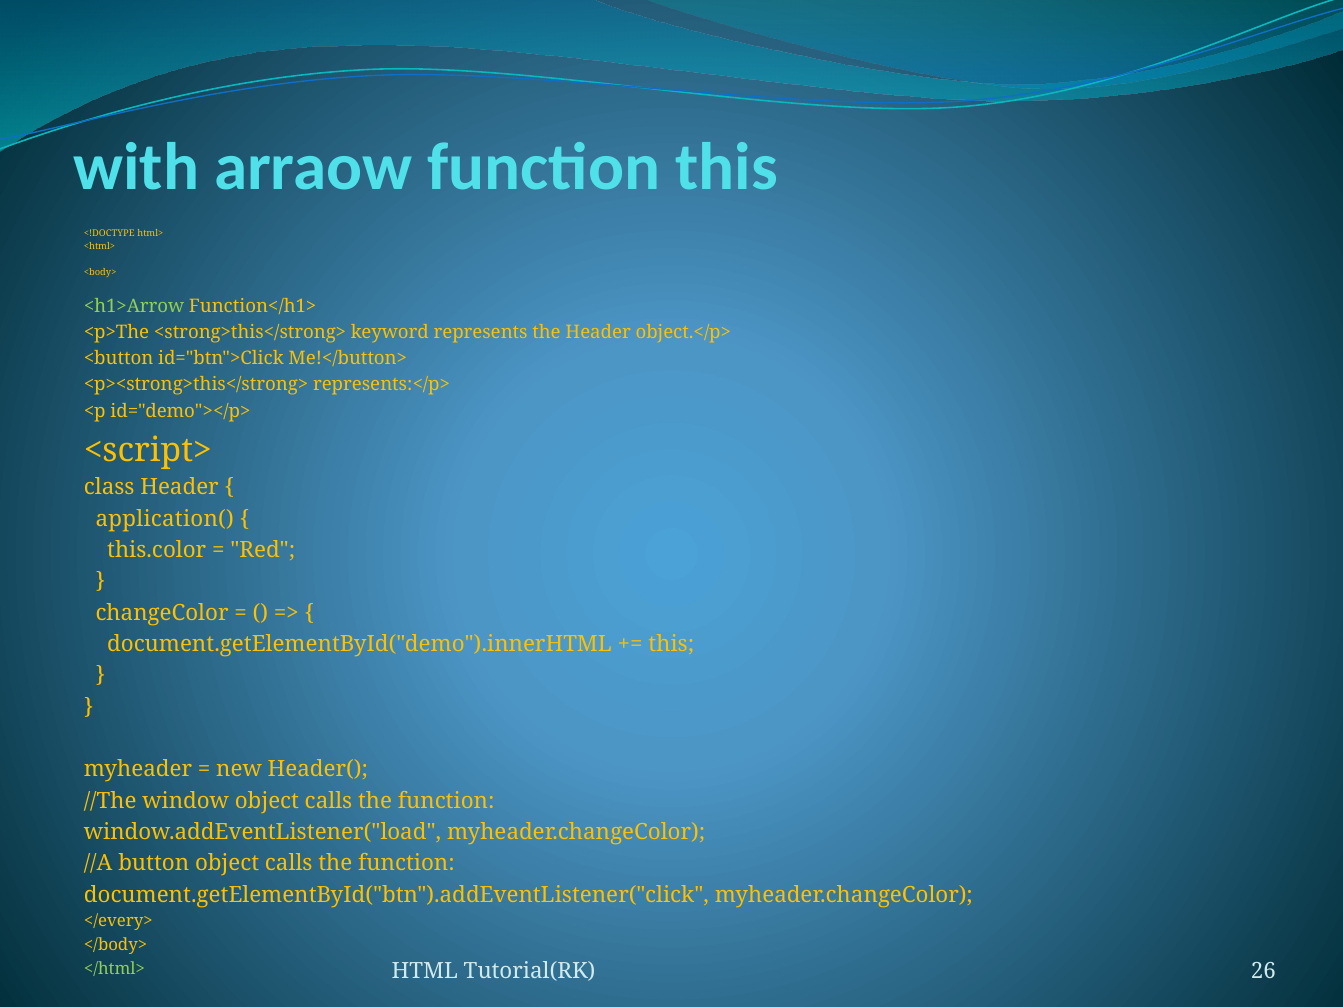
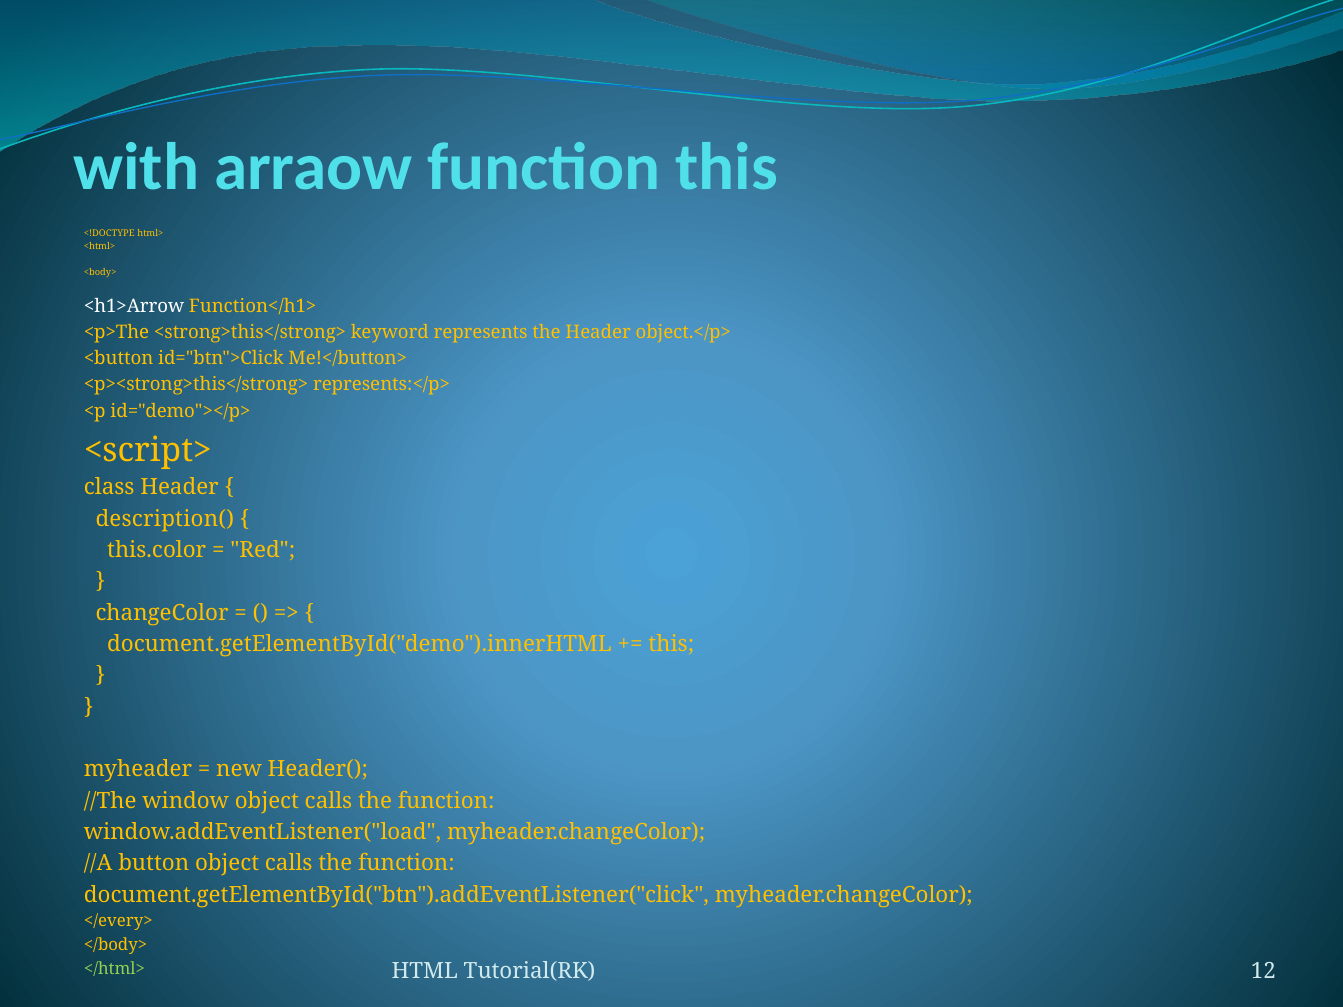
<h1>Arrow colour: light green -> white
application(: application( -> description(
26: 26 -> 12
